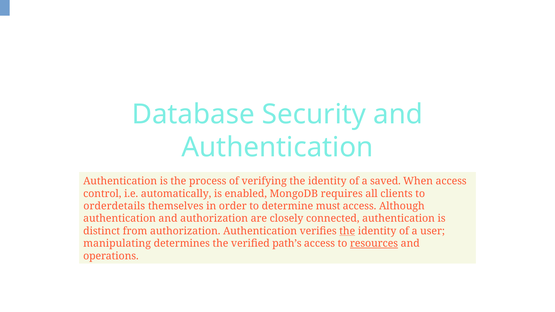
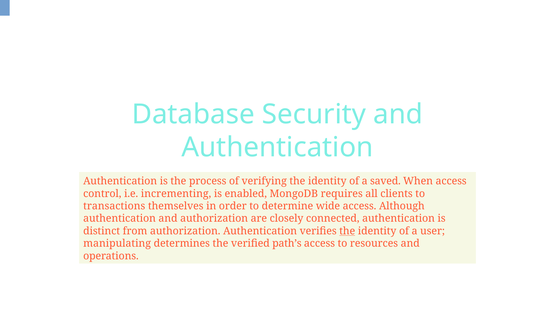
automatically: automatically -> incrementing
orderdetails: orderdetails -> transactions
must: must -> wide
resources underline: present -> none
